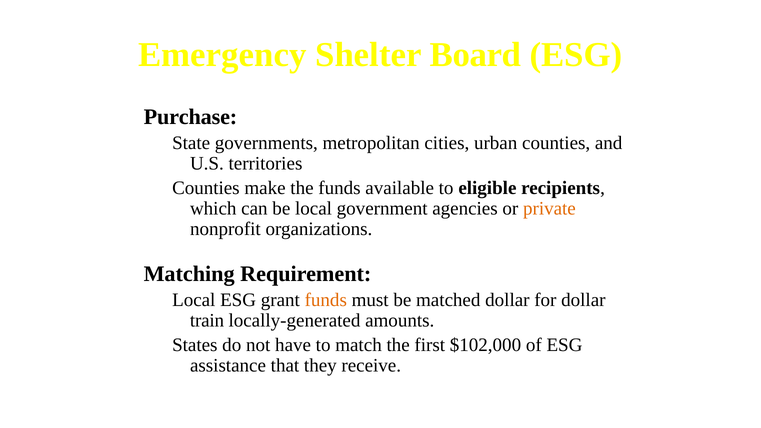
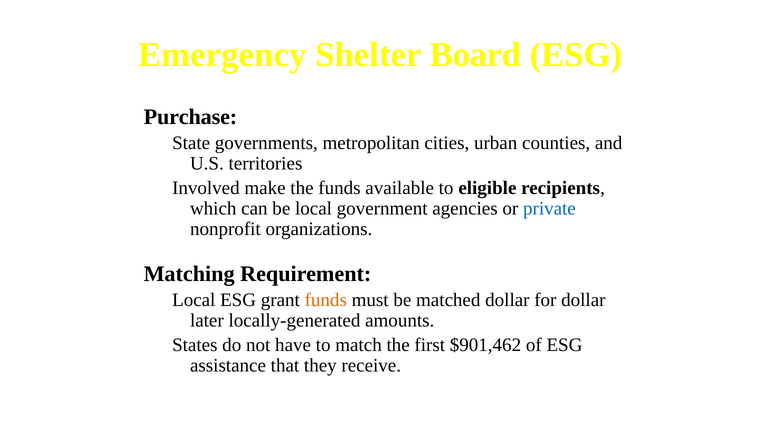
Counties at (206, 188): Counties -> Involved
private colour: orange -> blue
train: train -> later
$102,000: $102,000 -> $901,462
